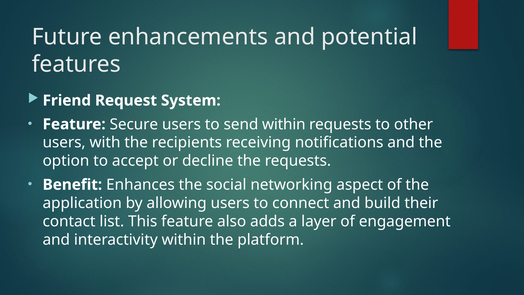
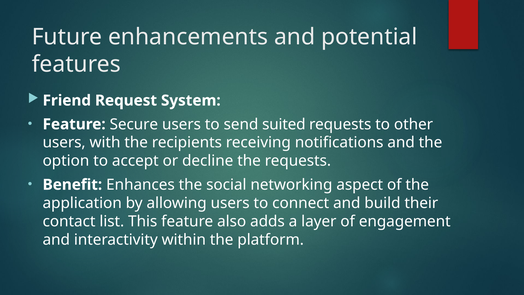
send within: within -> suited
